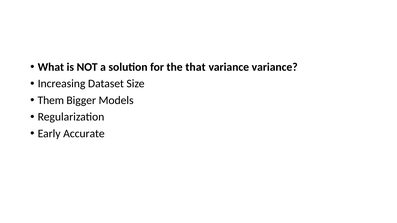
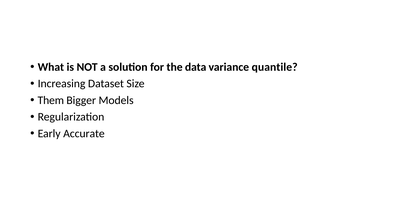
that: that -> data
variance variance: variance -> quantile
